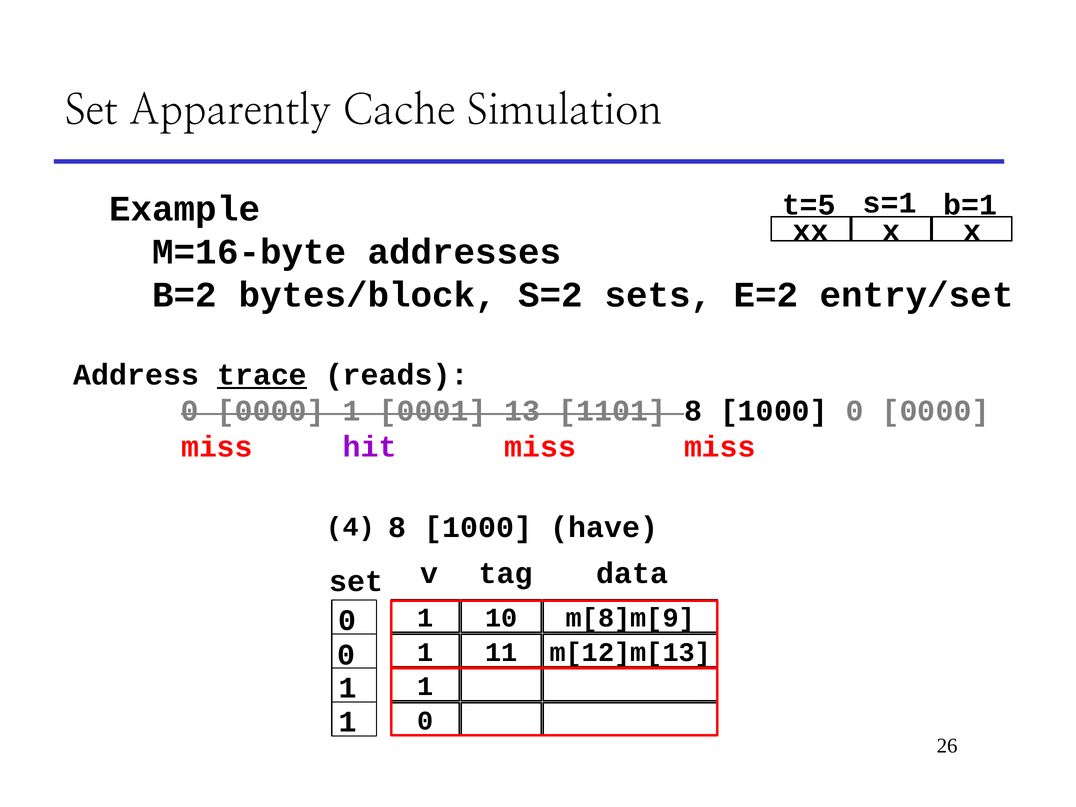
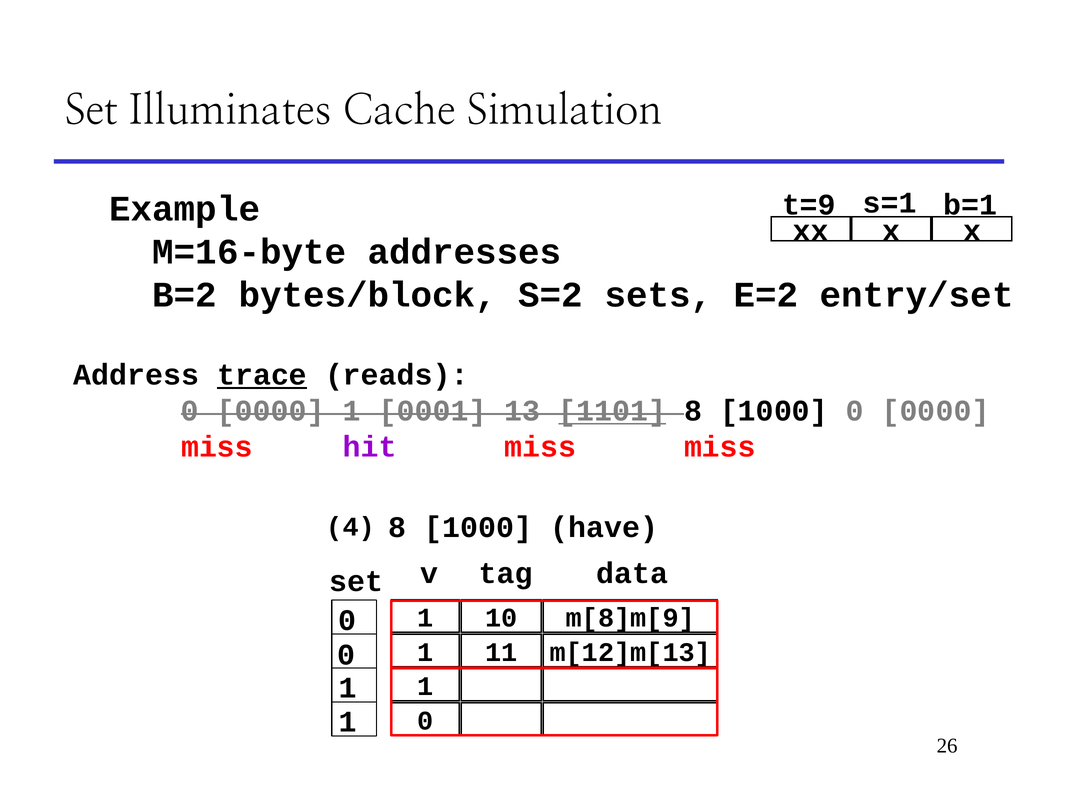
Apparently: Apparently -> Illuminates
t=5: t=5 -> t=9
1101 underline: none -> present
